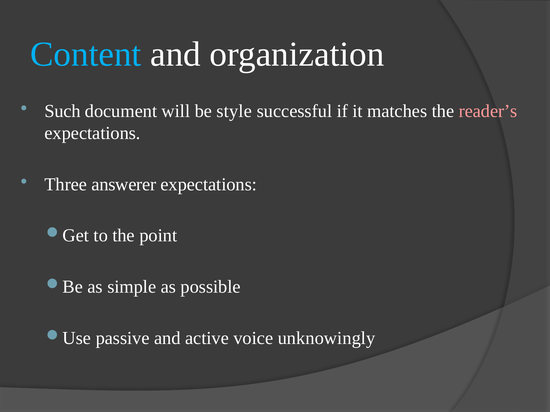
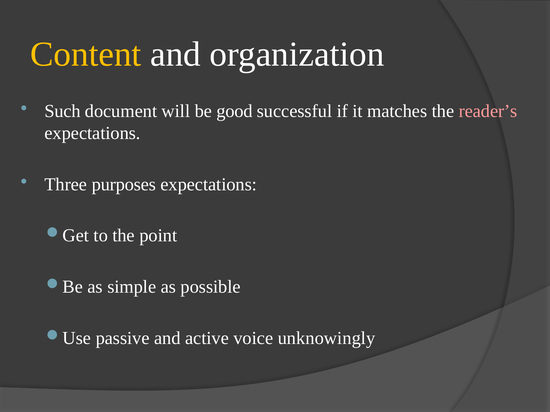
Content colour: light blue -> yellow
style: style -> good
answerer: answerer -> purposes
